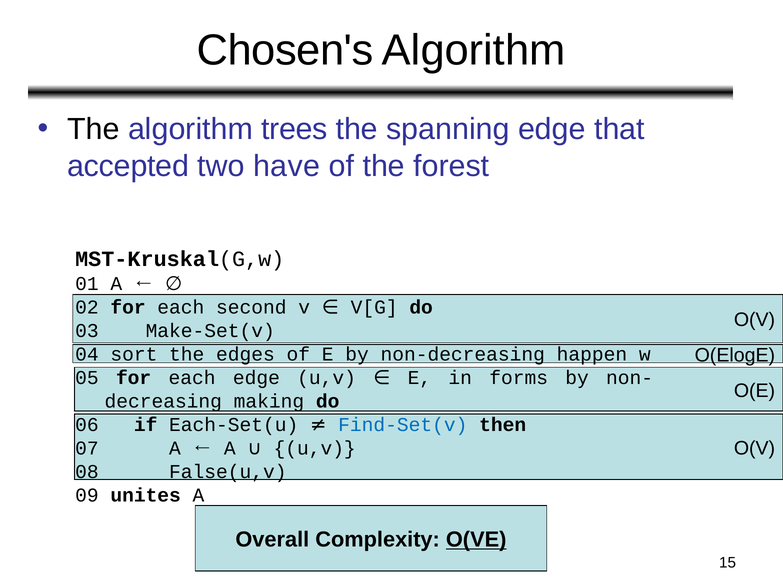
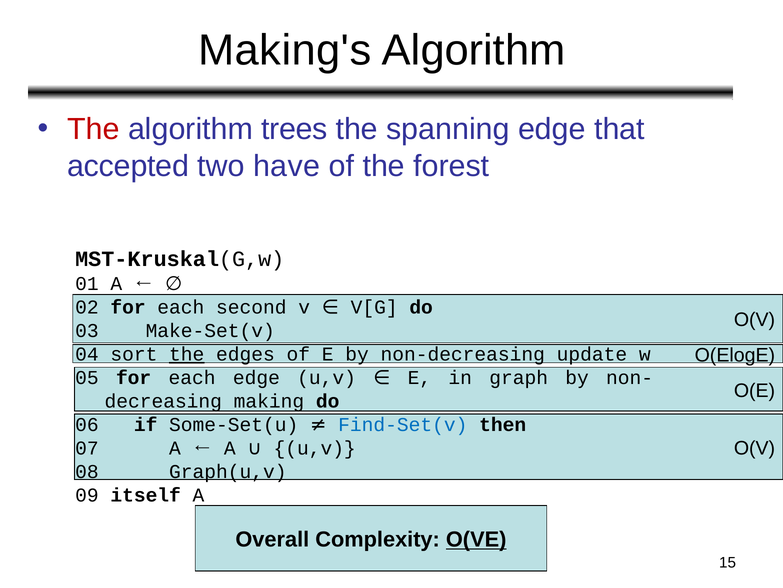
Chosen's: Chosen's -> Making's
The at (93, 129) colour: black -> red
the at (187, 354) underline: none -> present
happen: happen -> update
forms: forms -> graph
Each-Set(u: Each-Set(u -> Some-Set(u
False(u,v: False(u,v -> Graph(u,v
unites: unites -> itself
